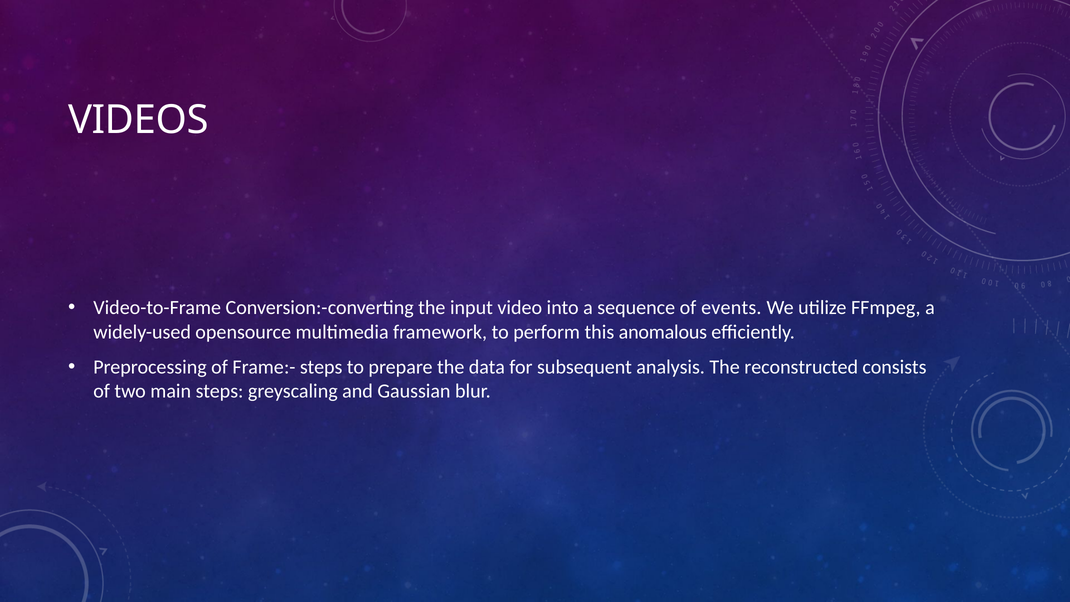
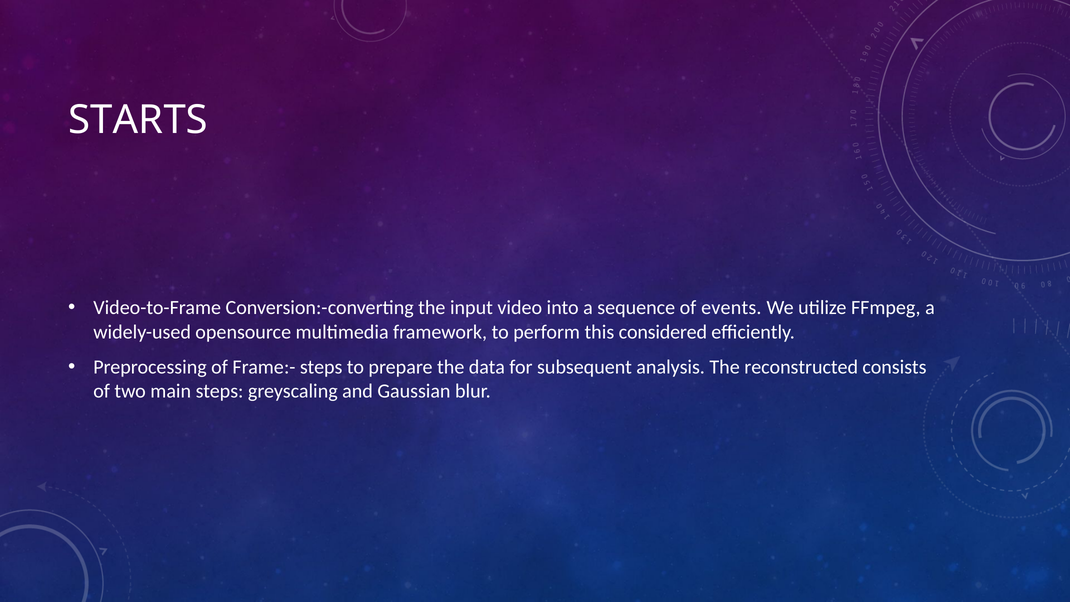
VIDEOS: VIDEOS -> STARTS
anomalous: anomalous -> considered
